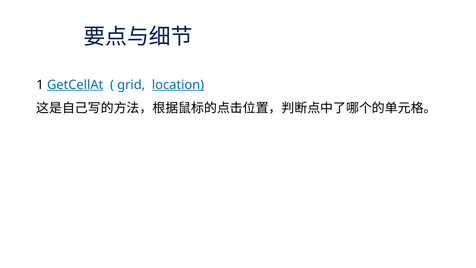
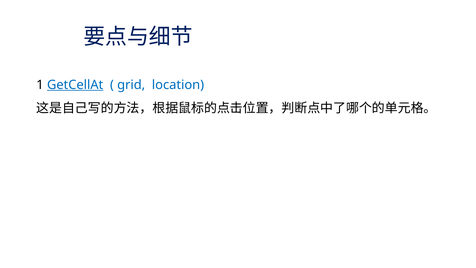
location underline: present -> none
